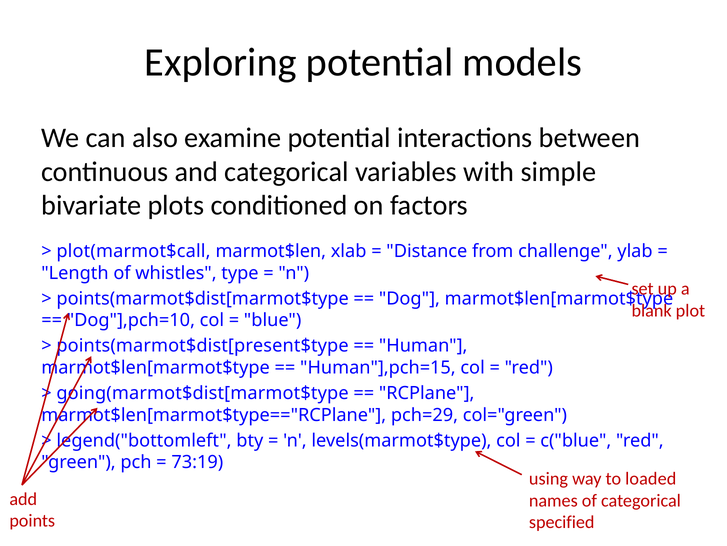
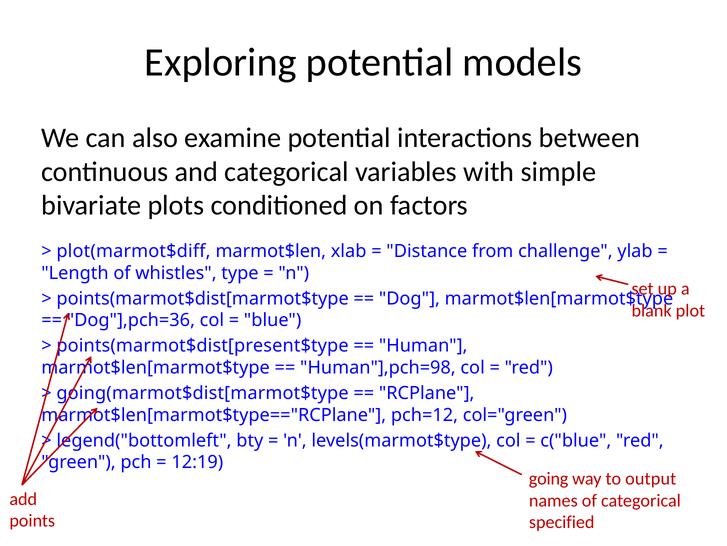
plot(marmot$call: plot(marmot$call -> plot(marmot$diff
Dog"],pch=10: Dog"],pch=10 -> Dog"],pch=36
Human"],pch=15: Human"],pch=15 -> Human"],pch=98
pch=29: pch=29 -> pch=12
73:19: 73:19 -> 12:19
using: using -> going
loaded: loaded -> output
